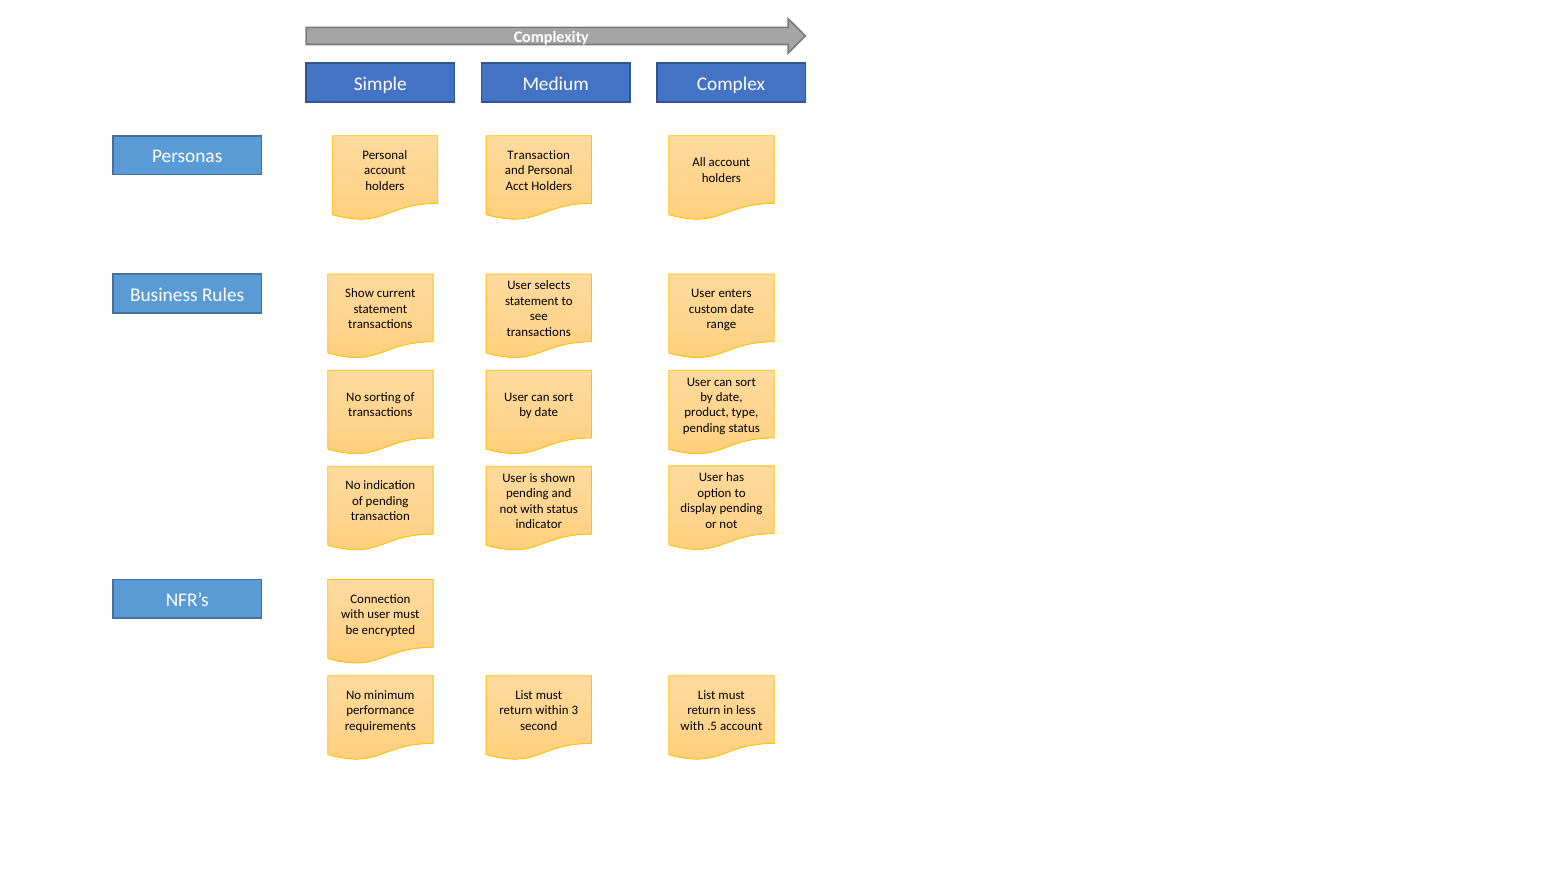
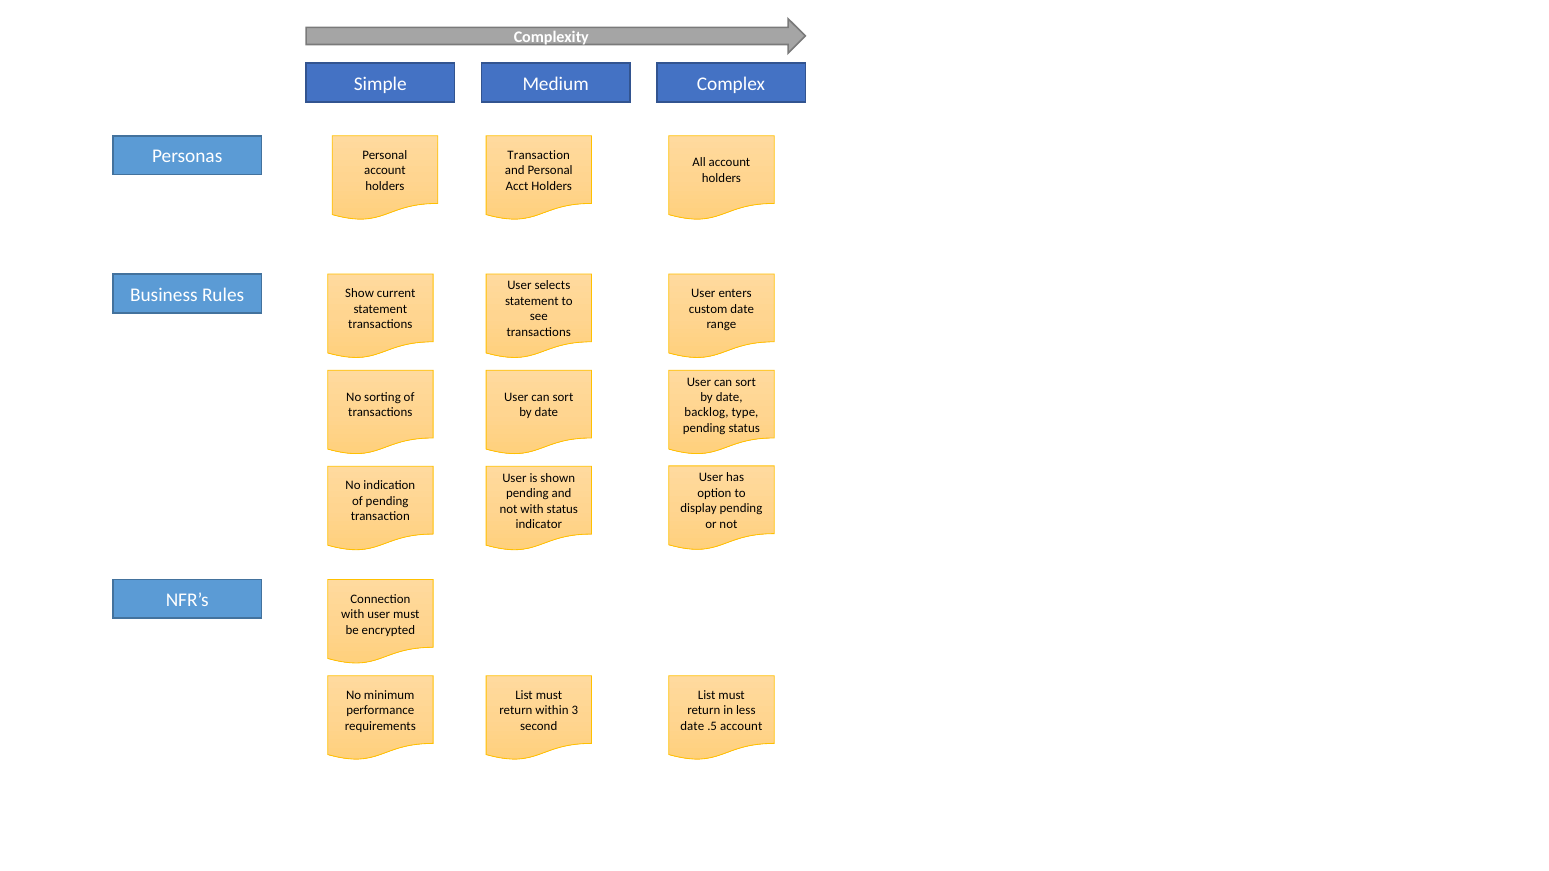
product: product -> backlog
with at (692, 726): with -> date
